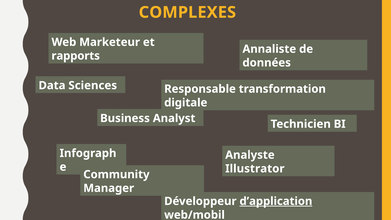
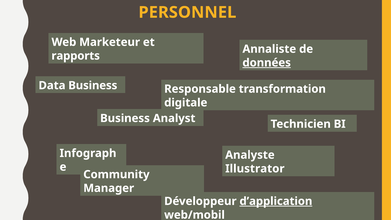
COMPLEXES: COMPLEXES -> PERSONNEL
données underline: none -> present
Data Sciences: Sciences -> Business
